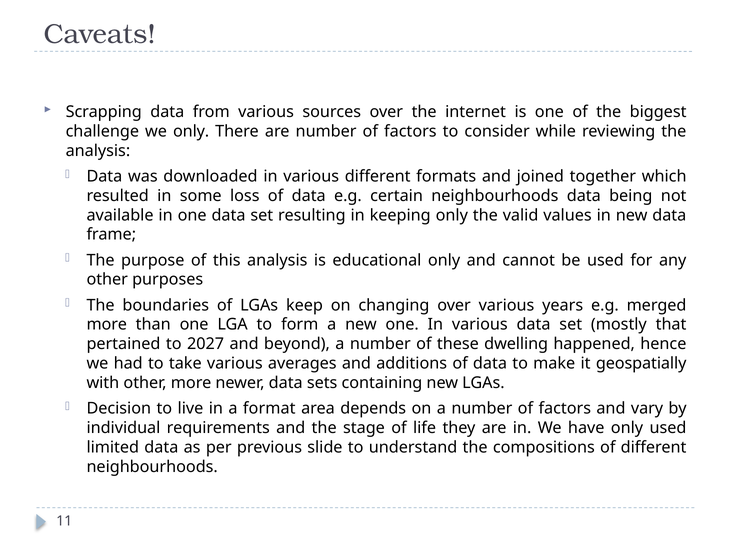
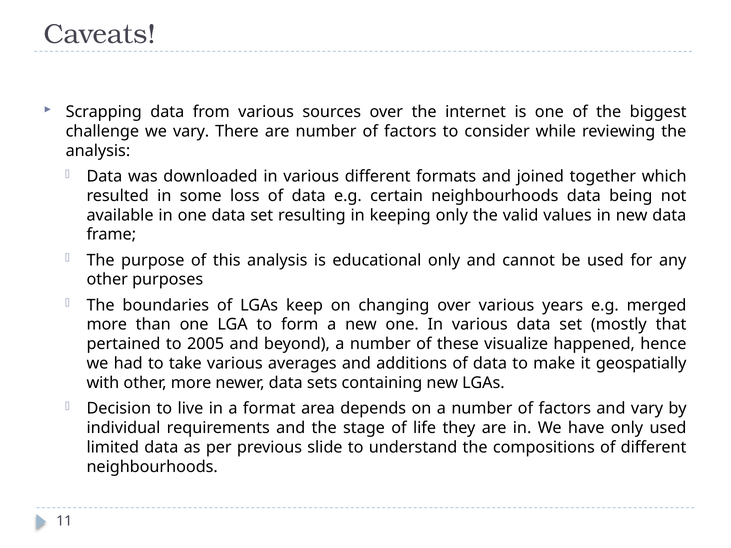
we only: only -> vary
2027: 2027 -> 2005
dwelling: dwelling -> visualize
